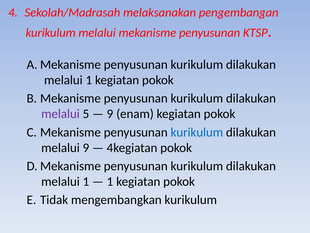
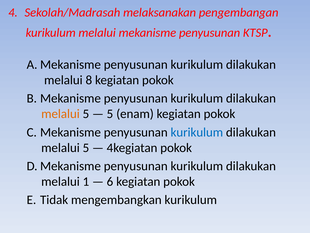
1 at (89, 80): 1 -> 8
melalui at (60, 114) colour: purple -> orange
9 at (110, 114): 9 -> 5
9 at (86, 147): 9 -> 5
1 at (110, 181): 1 -> 6
